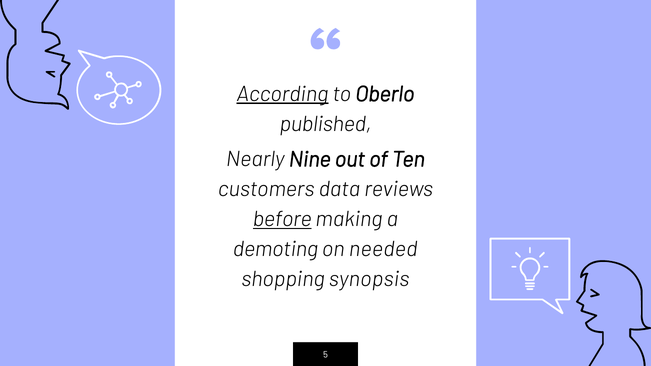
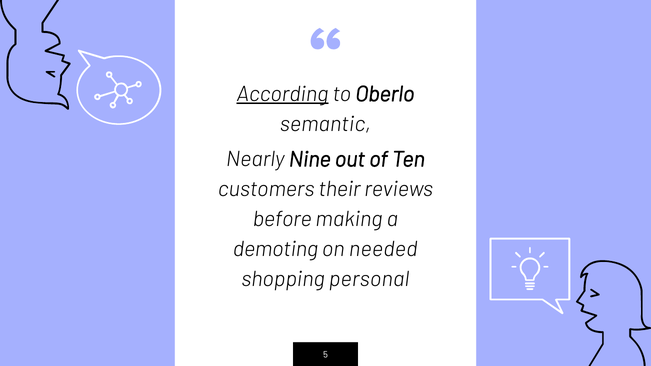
published: published -> semantic
data: data -> their
before underline: present -> none
synopsis: synopsis -> personal
